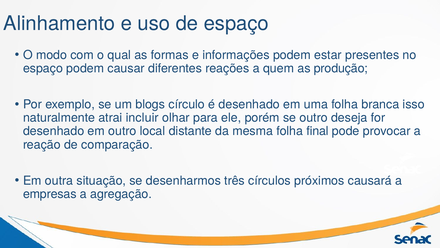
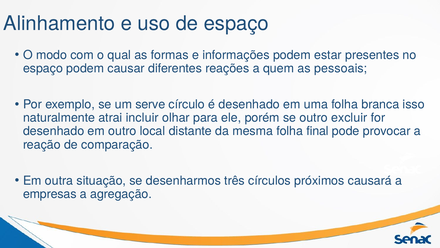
produção: produção -> pessoais
blogs: blogs -> serve
deseja: deseja -> excluir
